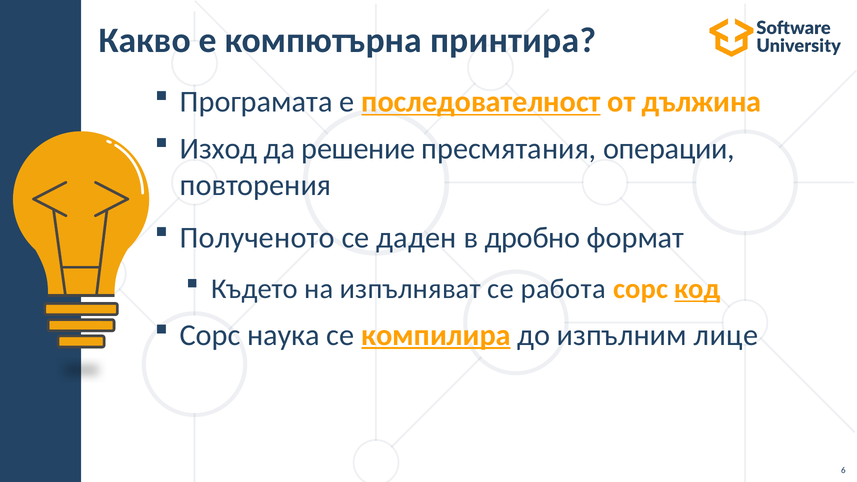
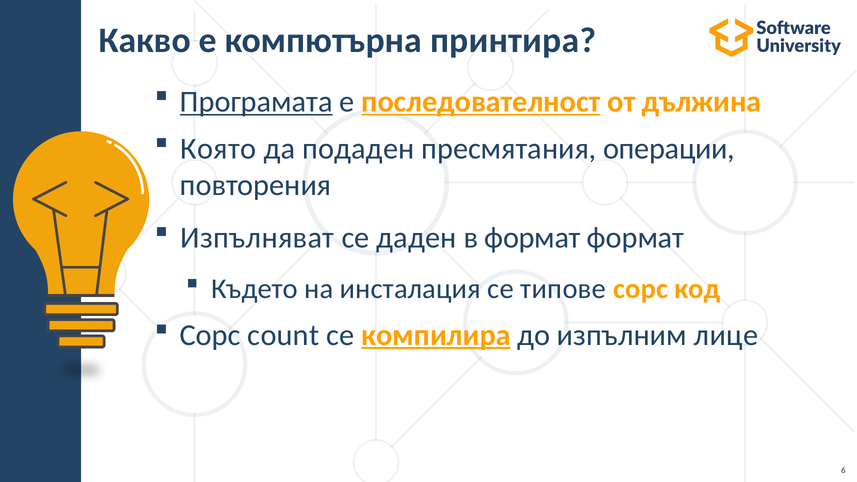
Програмата underline: none -> present
Изход: Изход -> Която
решение: решение -> подаден
Полученото: Полученото -> Изпълняват
в дробно: дробно -> формат
изпълняват: изпълняват -> инсталация
работа: работа -> типове
код underline: present -> none
наука: наука -> count
